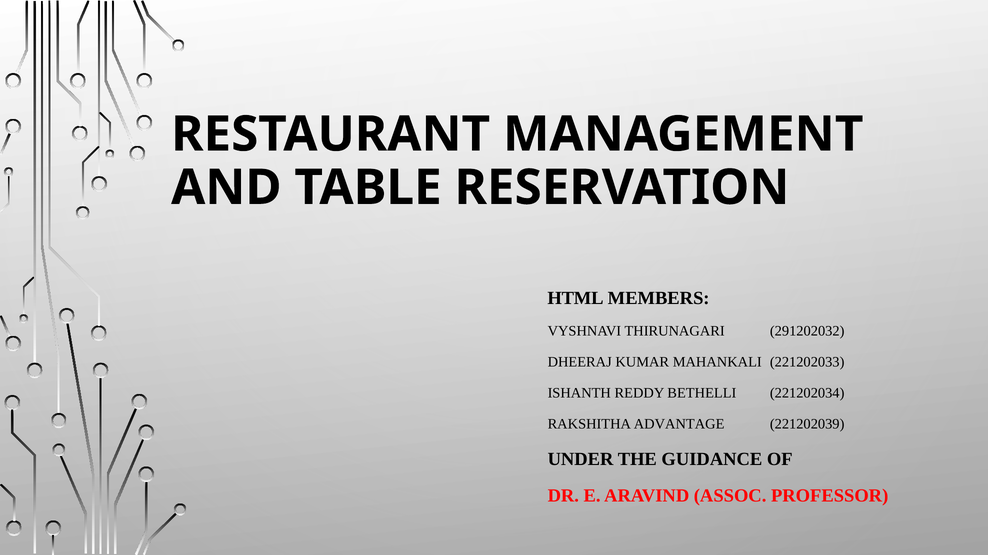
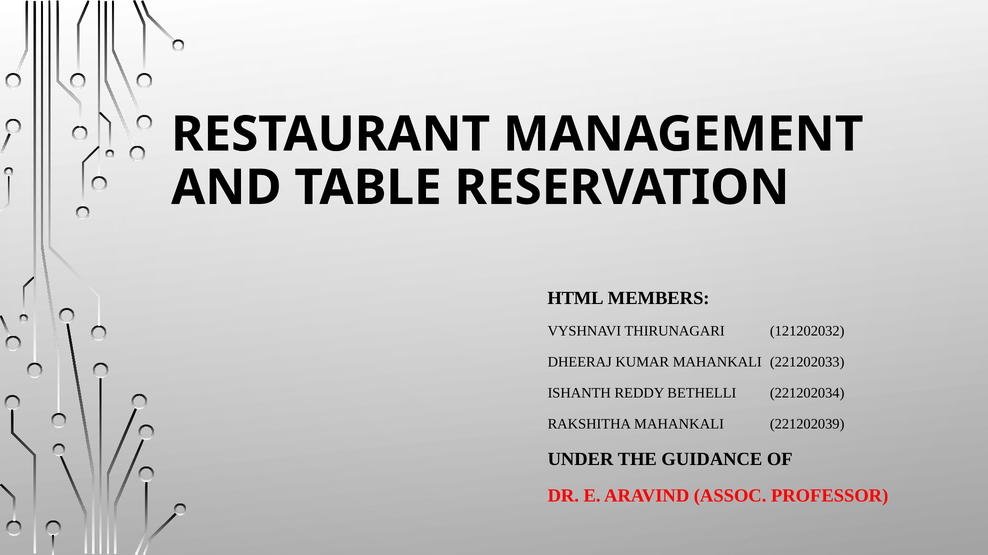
291202032: 291202032 -> 121202032
RAKSHITHA ADVANTAGE: ADVANTAGE -> MAHANKALI
